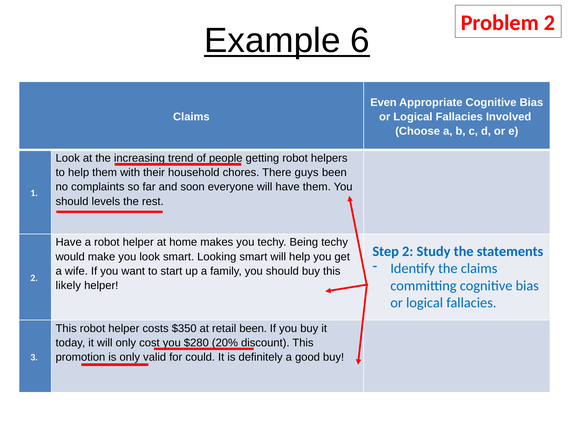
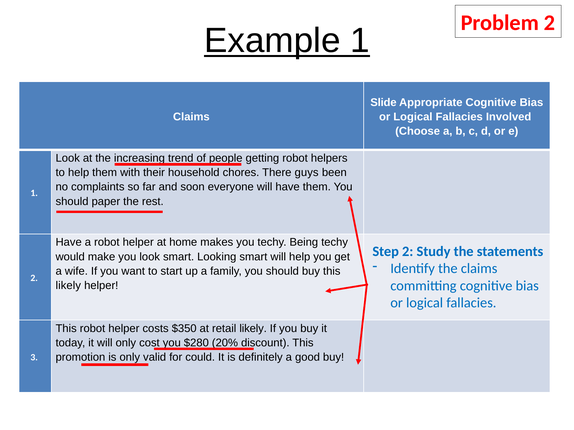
Example 6: 6 -> 1
Even: Even -> Slide
levels: levels -> paper
retail been: been -> likely
